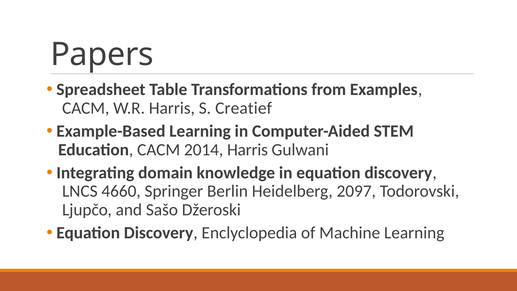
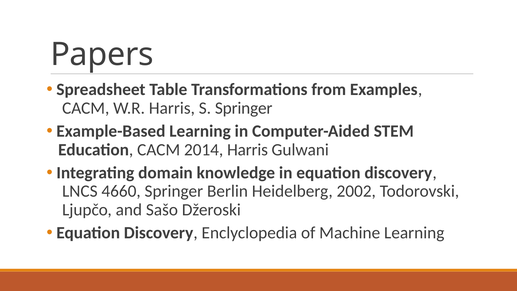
S Creatief: Creatief -> Springer
2097: 2097 -> 2002
